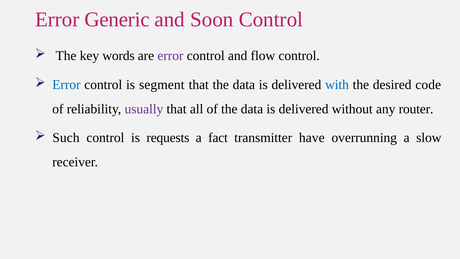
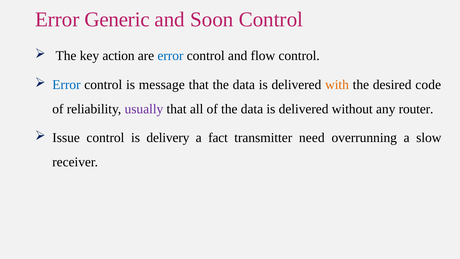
words: words -> action
error at (170, 56) colour: purple -> blue
segment: segment -> message
with colour: blue -> orange
Such: Such -> Issue
requests: requests -> delivery
have: have -> need
